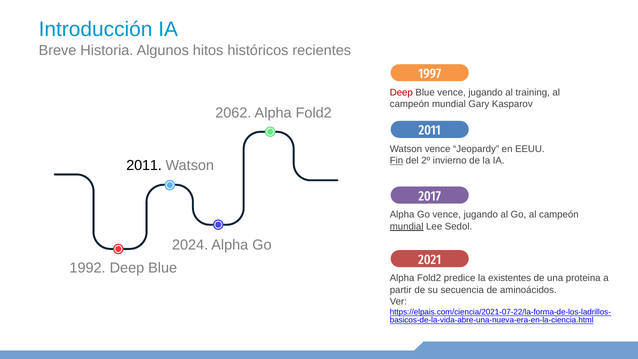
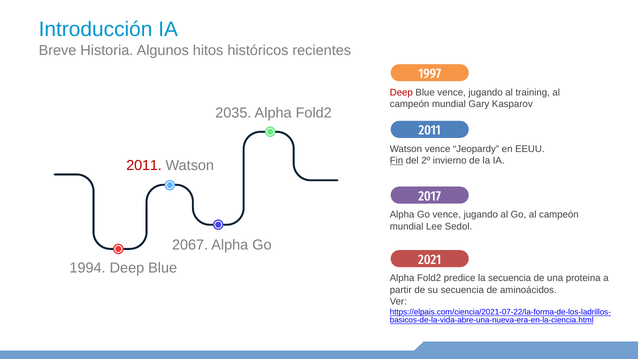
2062: 2062 -> 2035
2011 at (144, 165) colour: black -> red
mundial at (407, 226) underline: present -> none
2024: 2024 -> 2067
1992: 1992 -> 1994
la existentes: existentes -> secuencia
